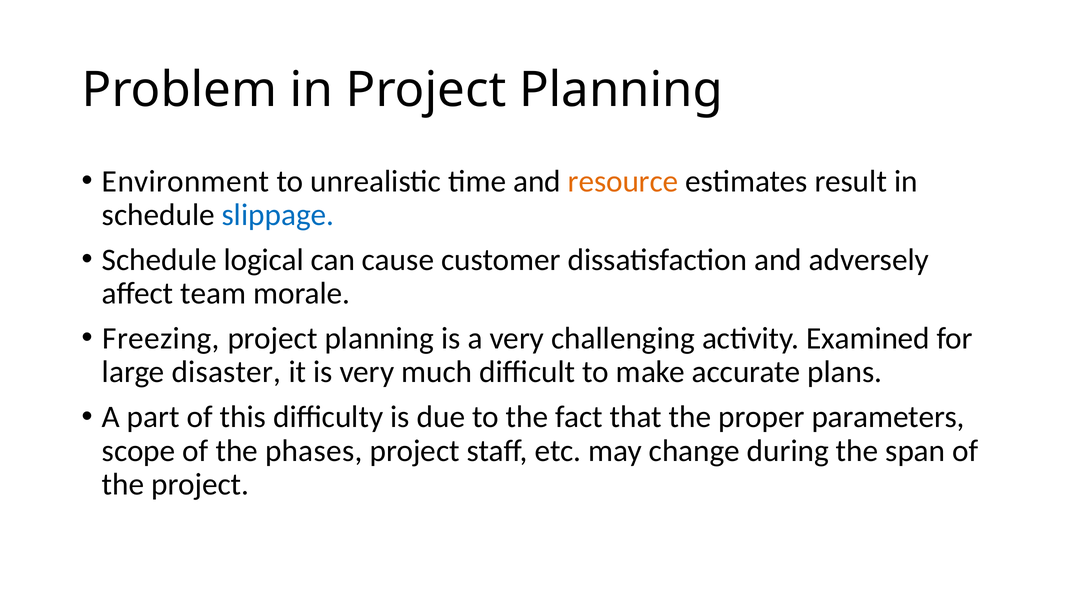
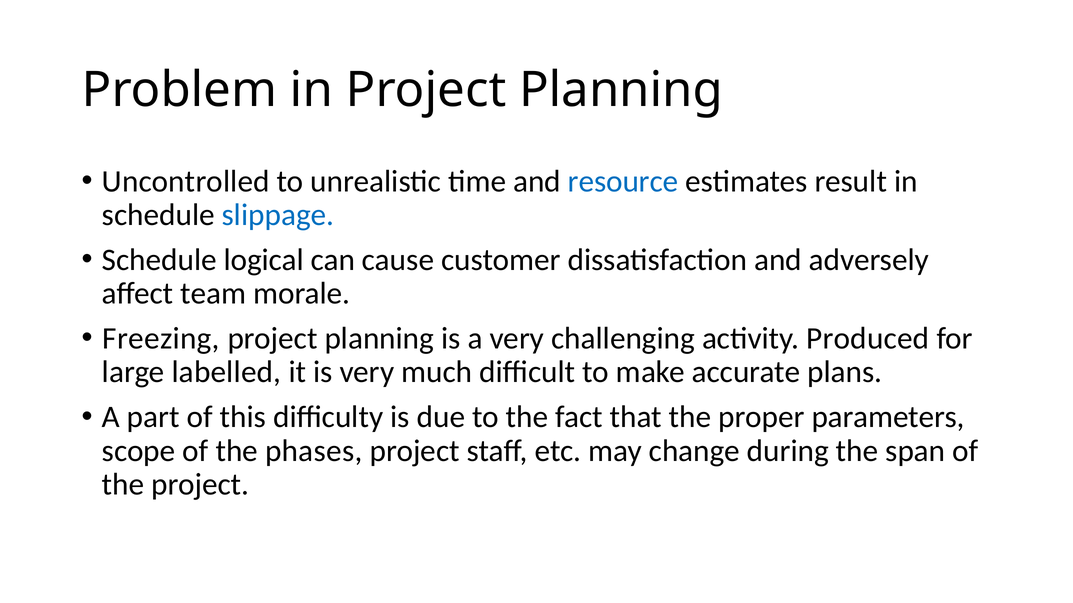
Environment: Environment -> Uncontrolled
resource colour: orange -> blue
Examined: Examined -> Produced
disaster: disaster -> labelled
